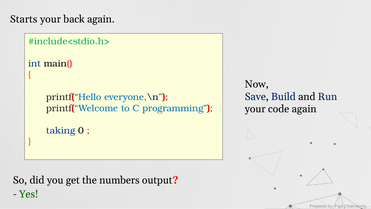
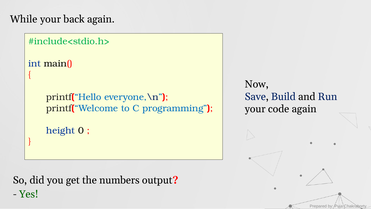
Starts: Starts -> While
taking: taking -> height
